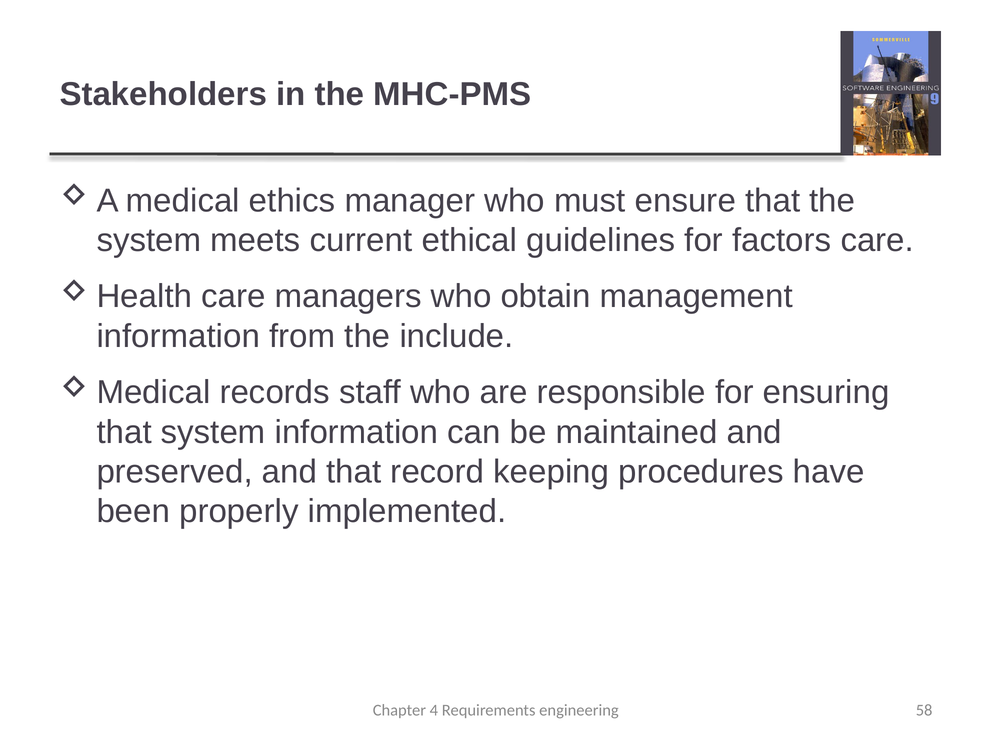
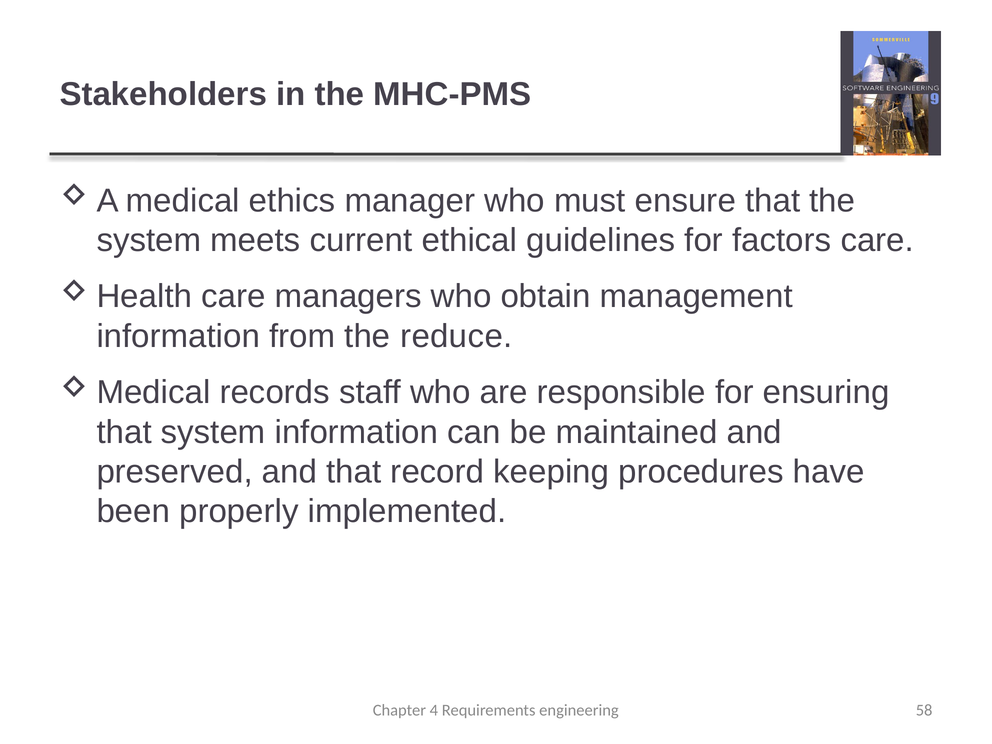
include: include -> reduce
